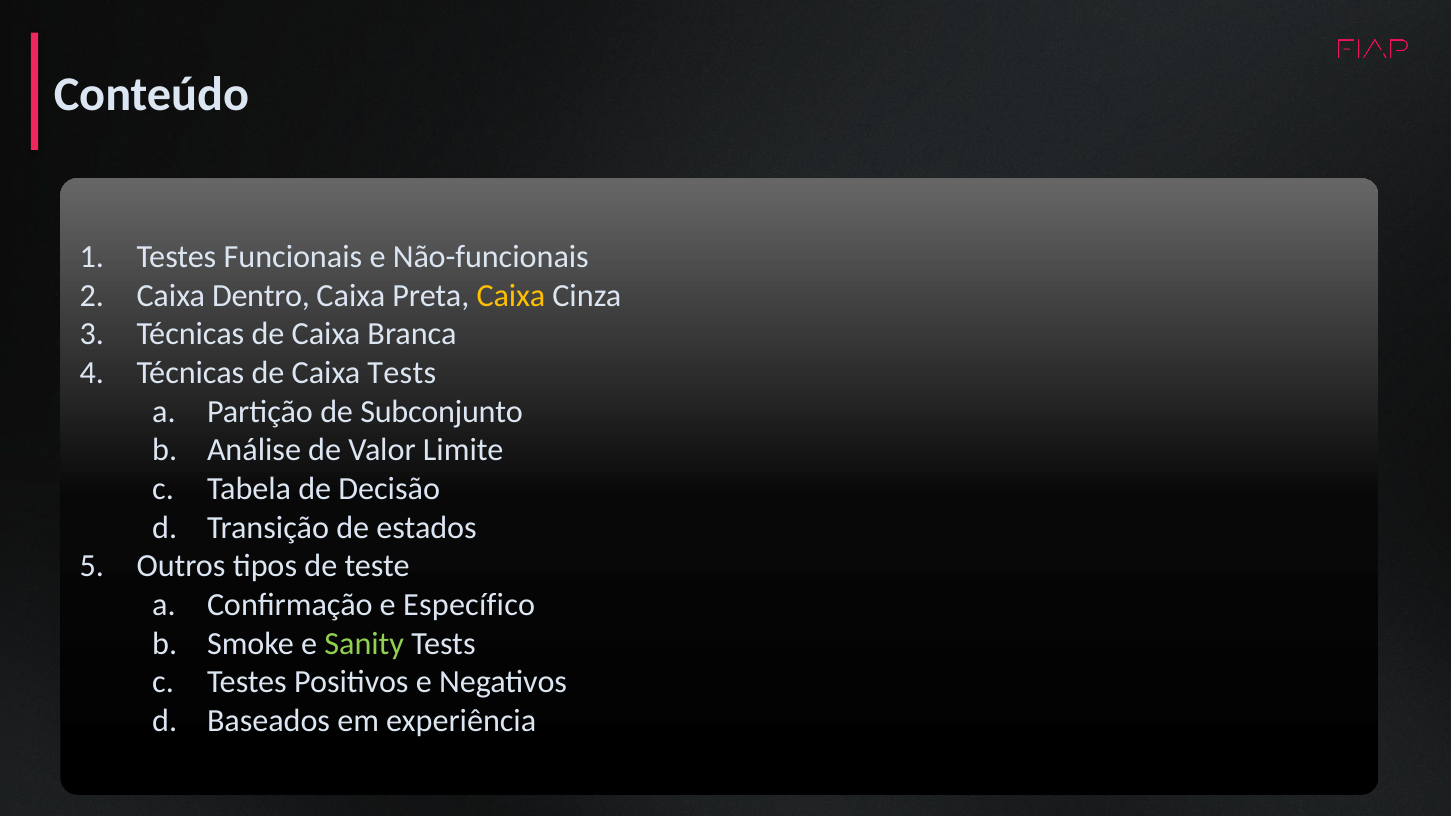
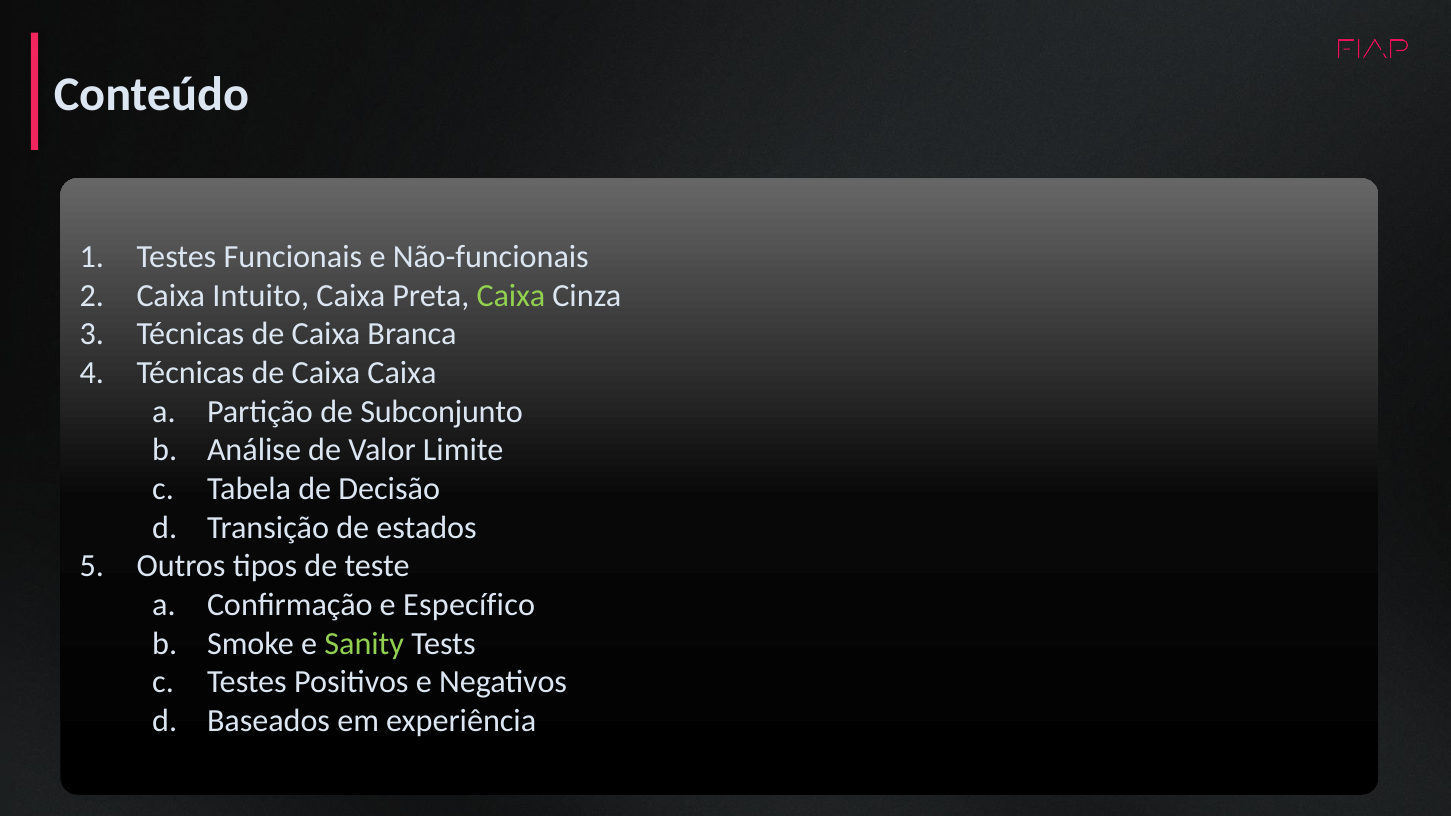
Dentro: Dentro -> Intuito
Caixa at (511, 296) colour: yellow -> light green
Caixa Tests: Tests -> Caixa
